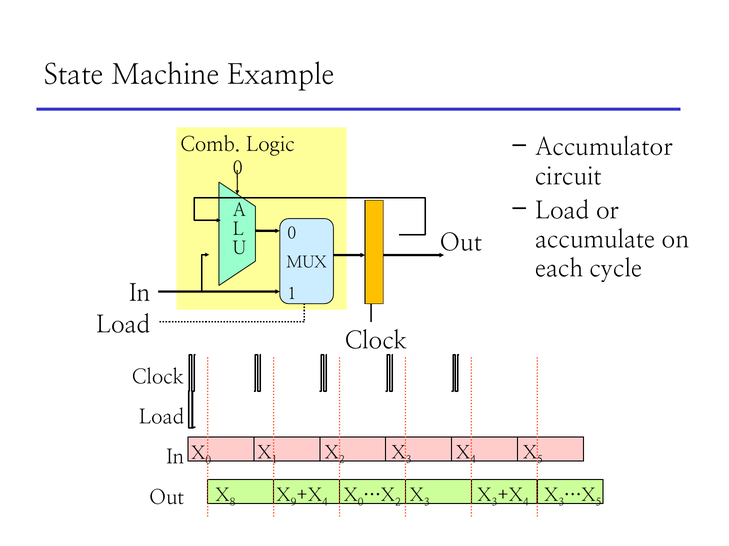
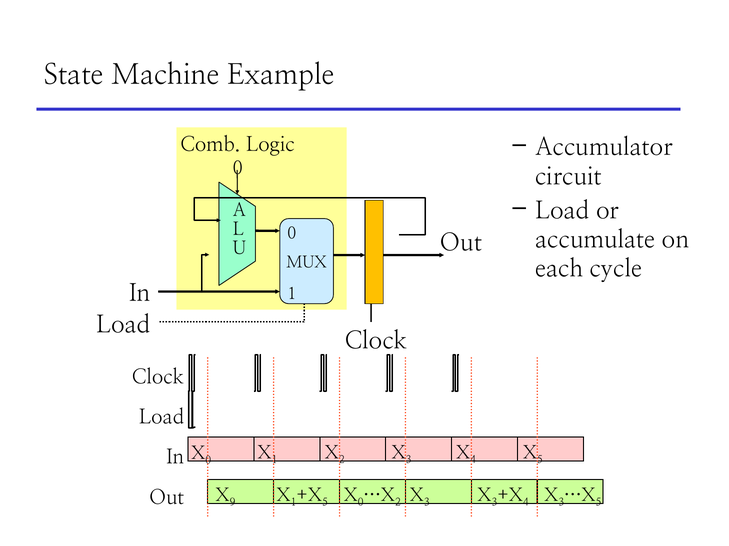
8: 8 -> 9
9 at (293, 503): 9 -> 1
4 at (325, 503): 4 -> 5
